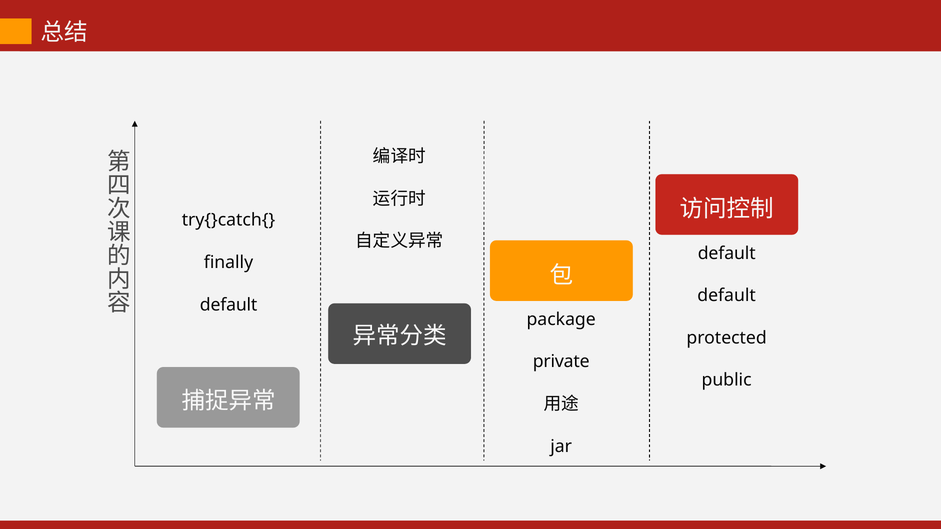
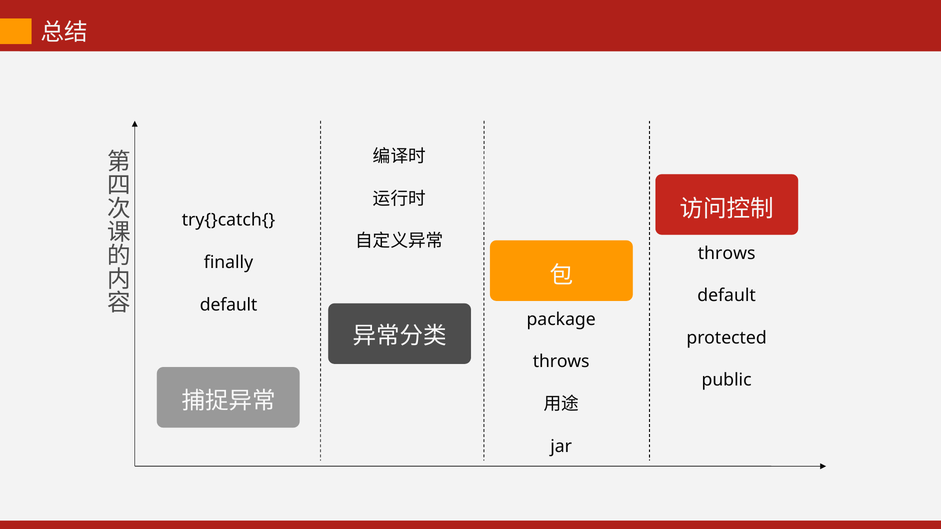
default at (727, 253): default -> throws
private at (561, 362): private -> throws
